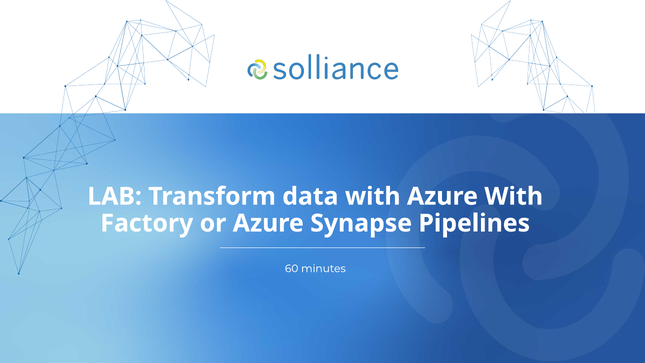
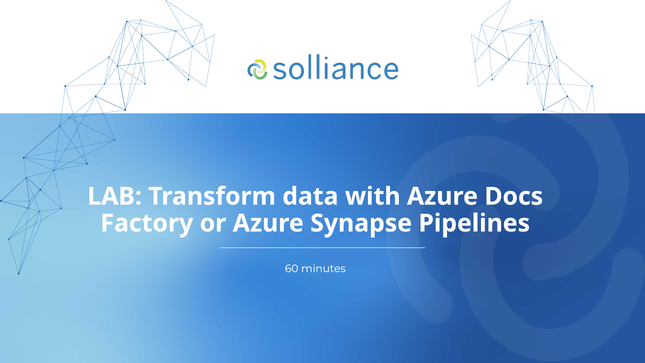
Azure With: With -> Docs
